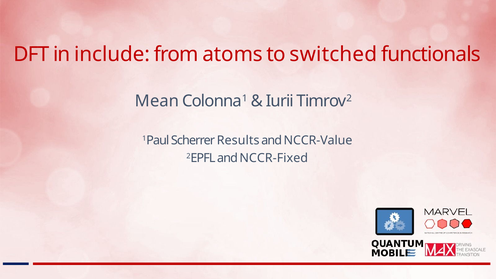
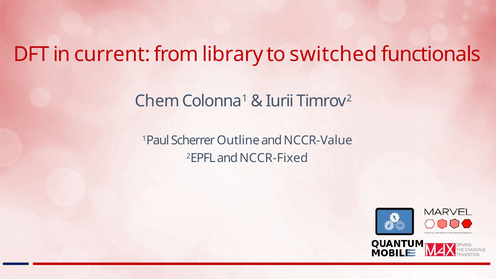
include: include -> current
atoms: atoms -> library
Mean: Mean -> Chem
Results: Results -> Outline
